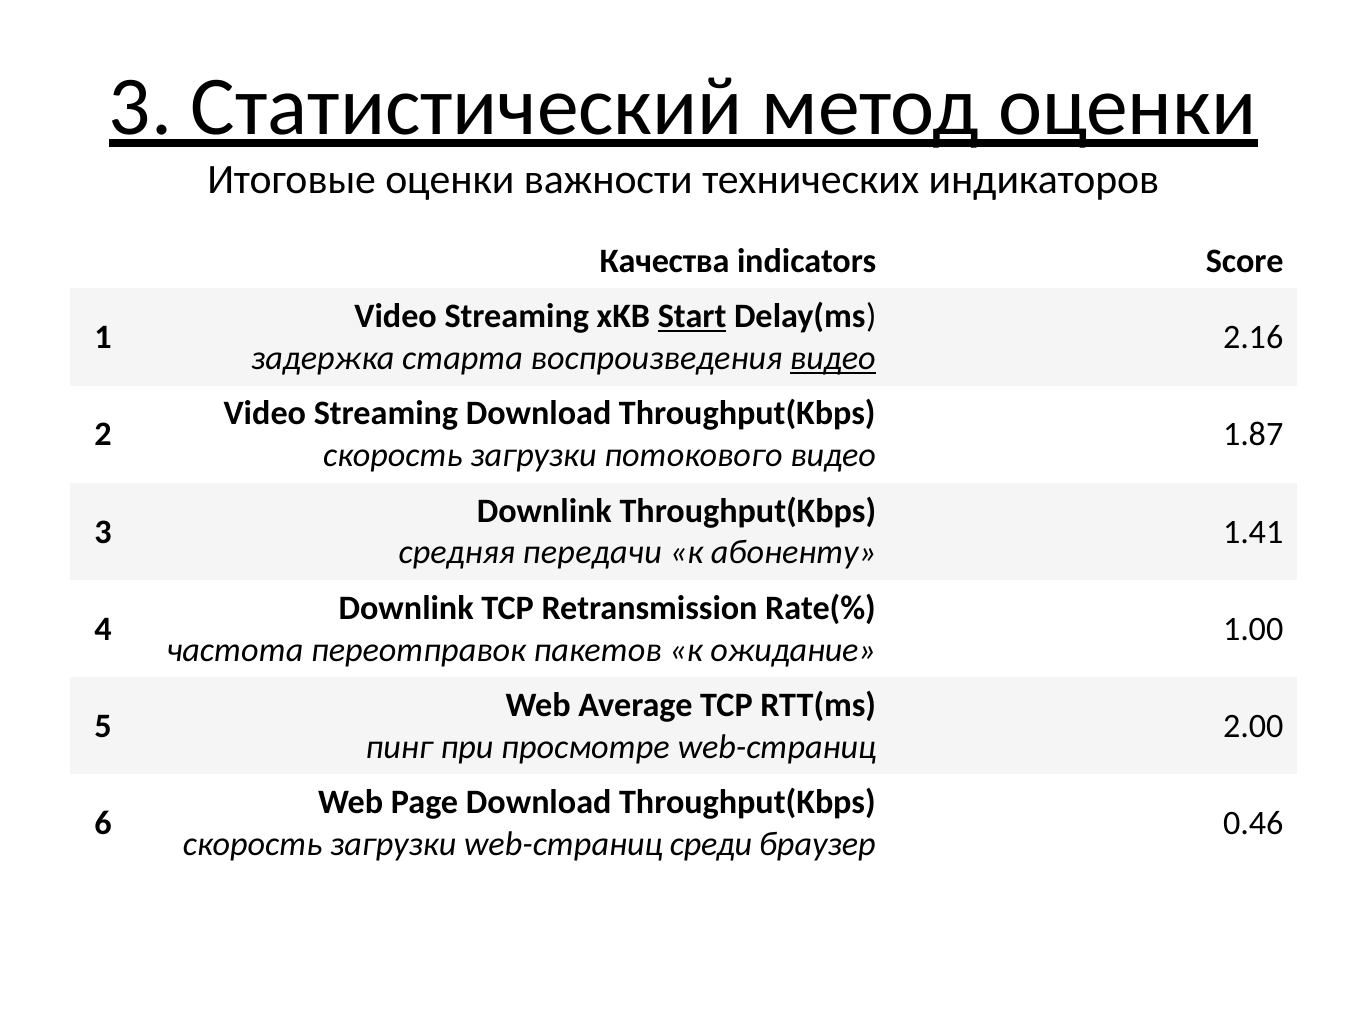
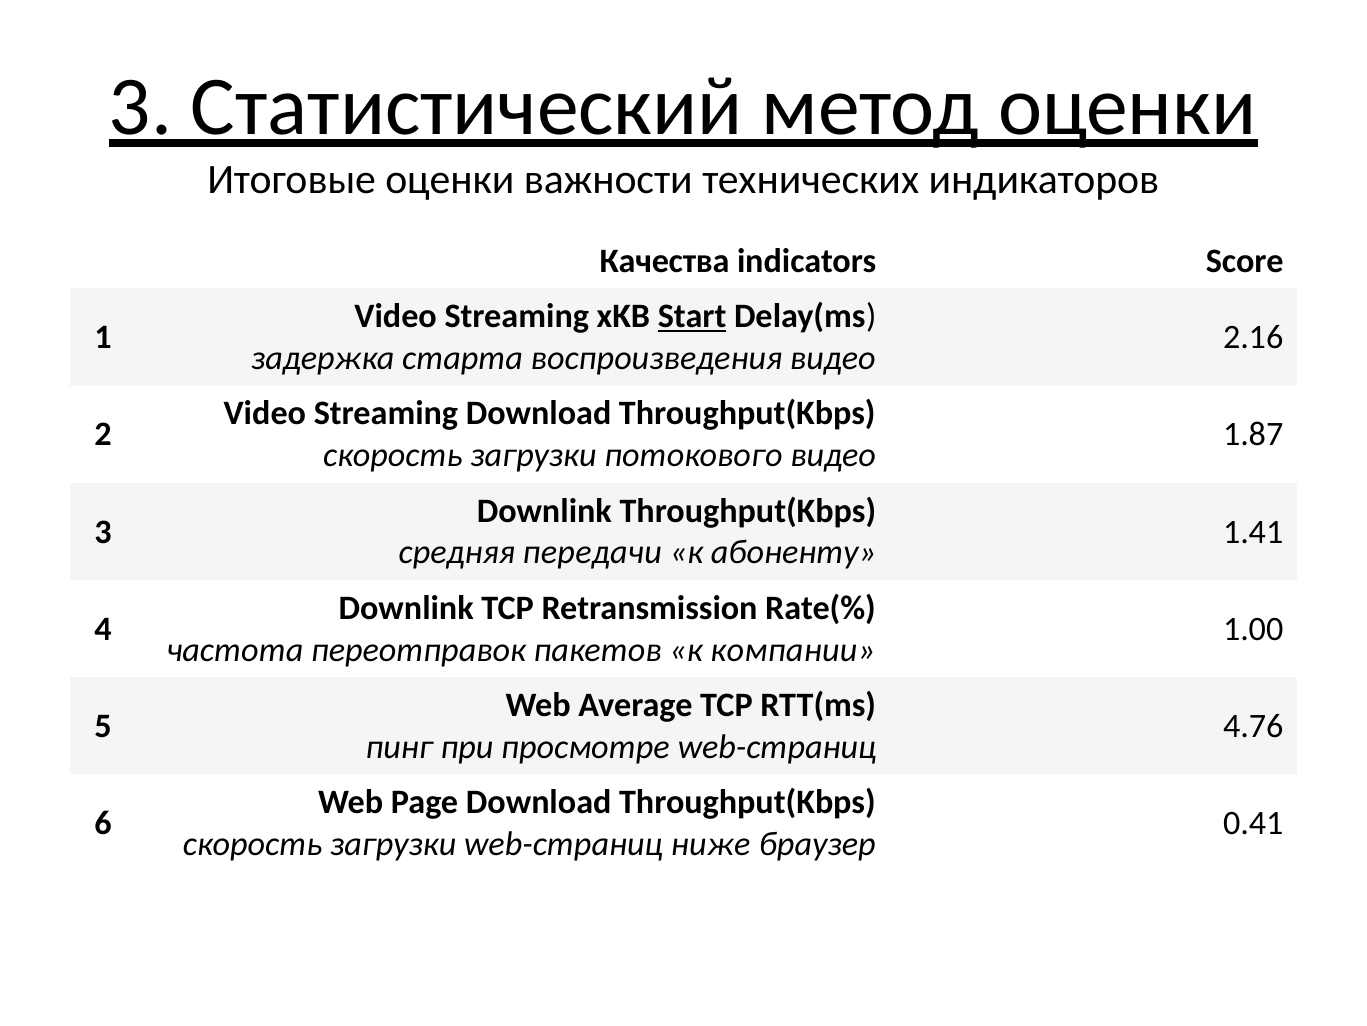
видео at (833, 358) underline: present -> none
ожидание: ожидание -> компании
2.00: 2.00 -> 4.76
0.46: 0.46 -> 0.41
среди: среди -> ниже
